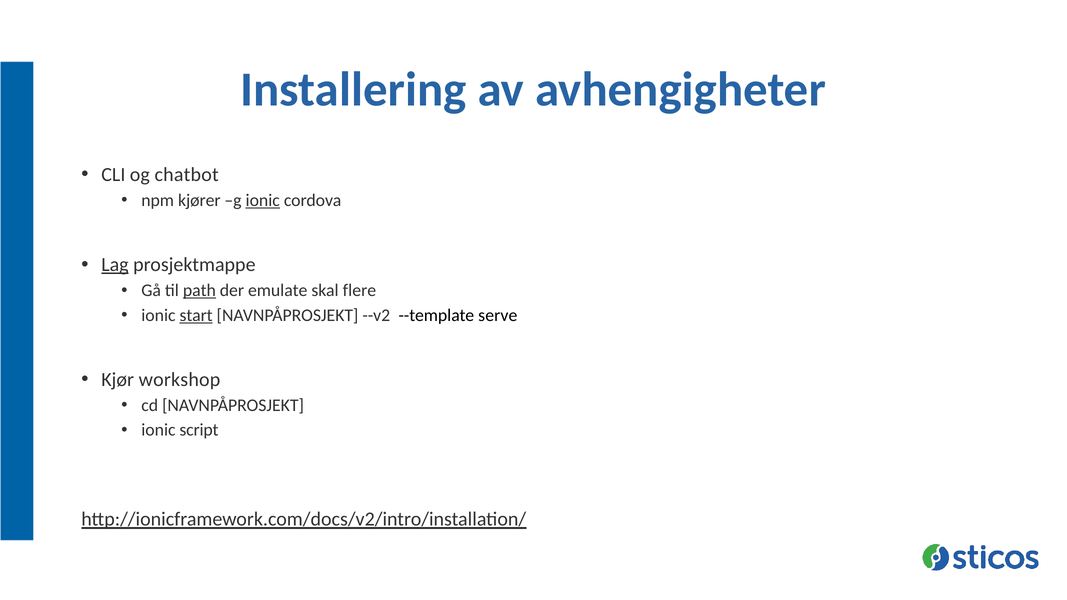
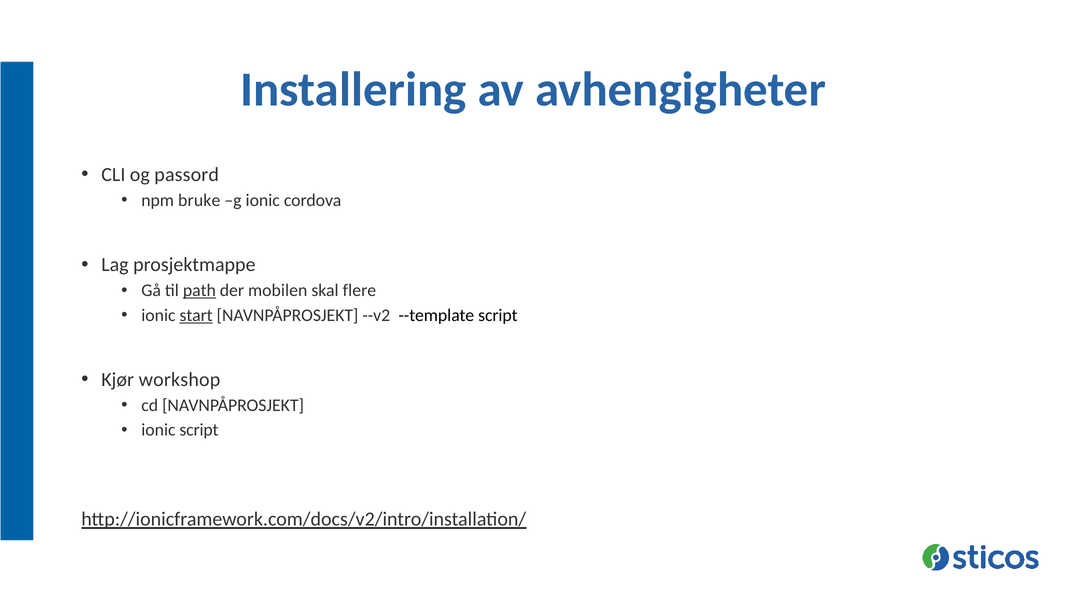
chatbot: chatbot -> passord
kjører: kjører -> bruke
ionic at (263, 200) underline: present -> none
Lag underline: present -> none
emulate: emulate -> mobilen
--template serve: serve -> script
